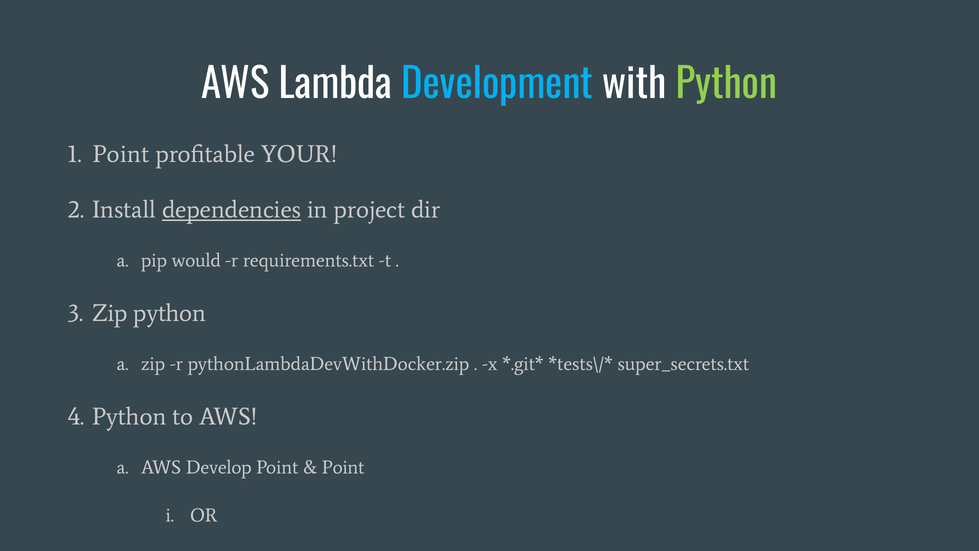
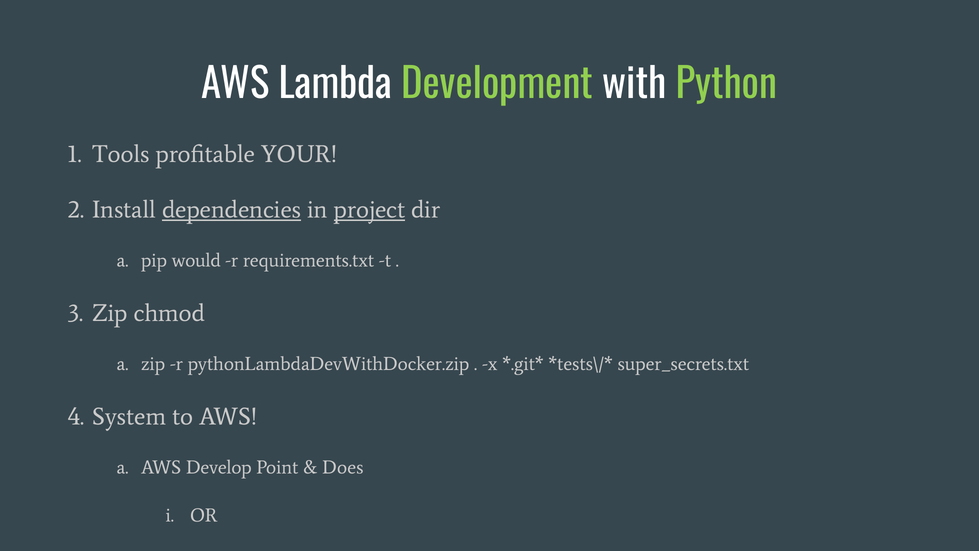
Development colour: light blue -> light green
Point at (121, 154): Point -> Tools
project underline: none -> present
Zip python: python -> chmod
Python at (129, 416): Python -> System
Point at (343, 467): Point -> Does
